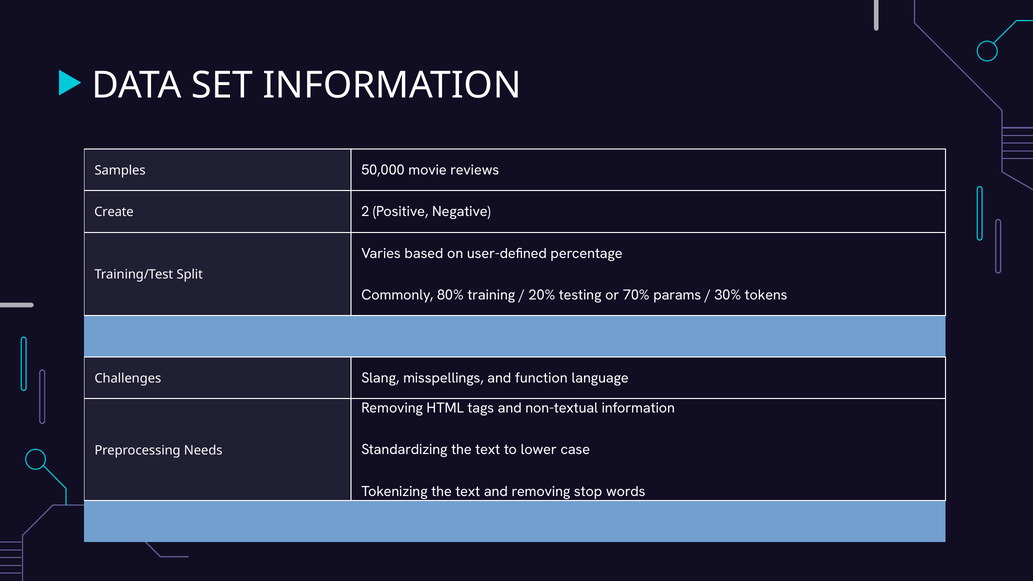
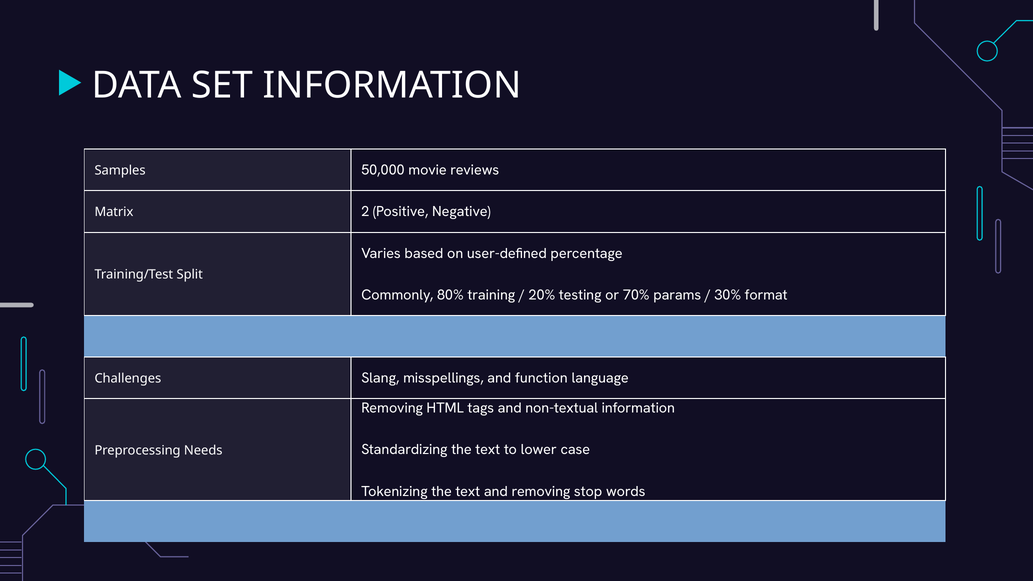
Create: Create -> Matrix
tokens: tokens -> format
